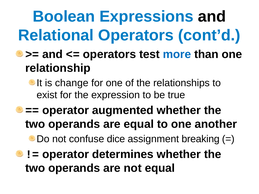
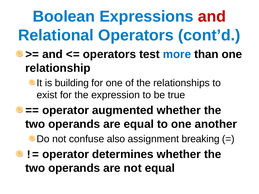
and at (212, 16) colour: black -> red
change: change -> building
dice: dice -> also
